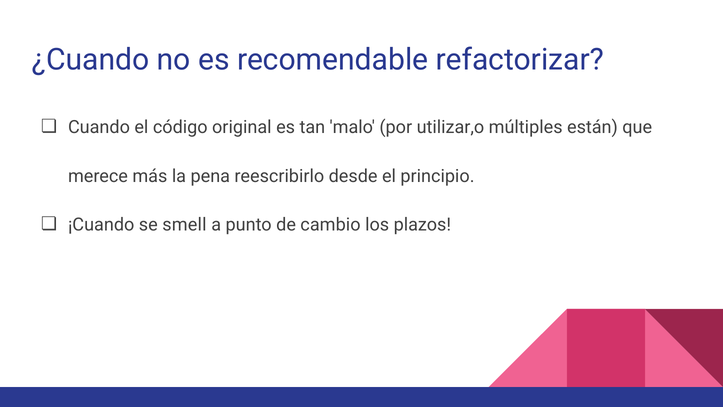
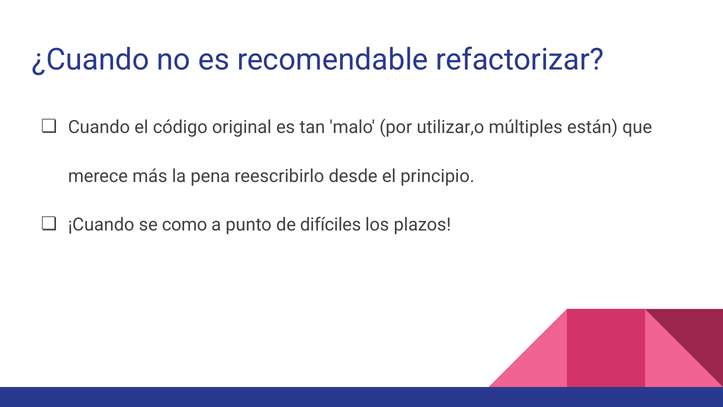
smell: smell -> como
cambio: cambio -> difíciles
